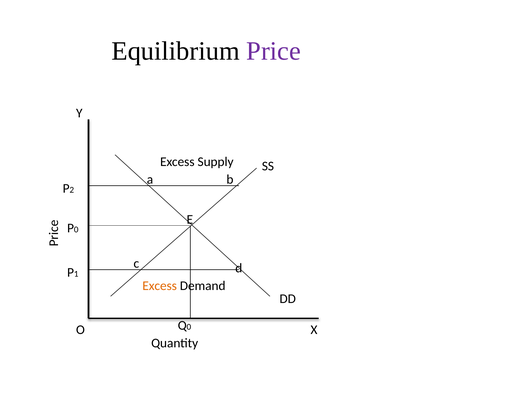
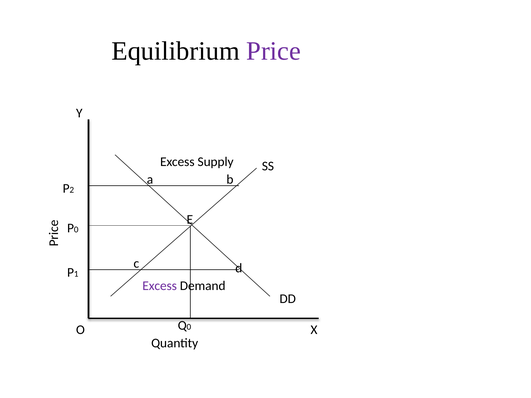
Excess at (160, 286) colour: orange -> purple
